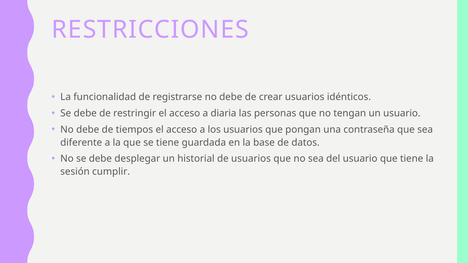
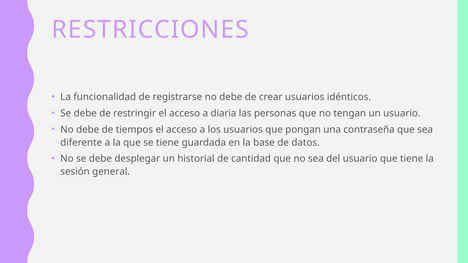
de usuarios: usuarios -> cantidad
cumplir: cumplir -> general
